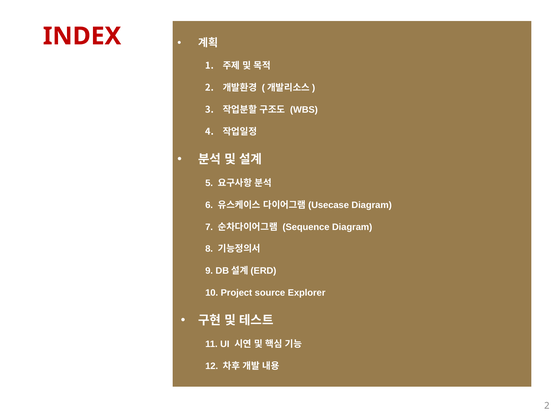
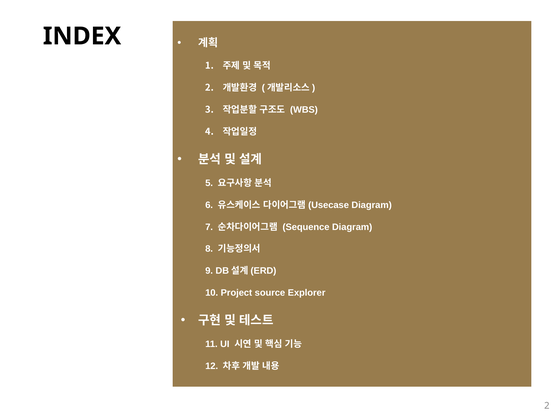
INDEX colour: red -> black
